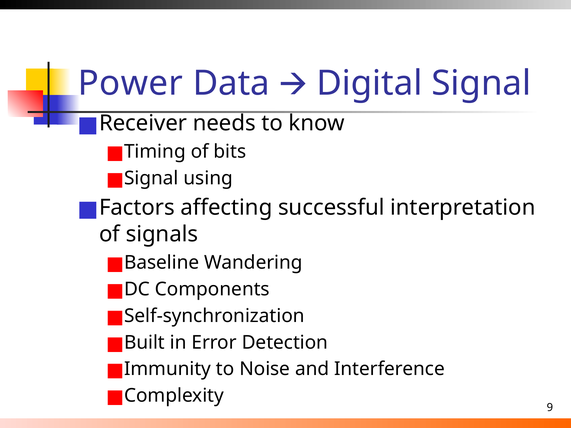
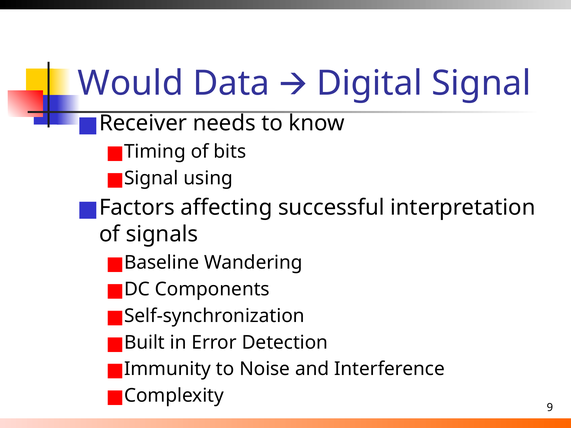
Power: Power -> Would
